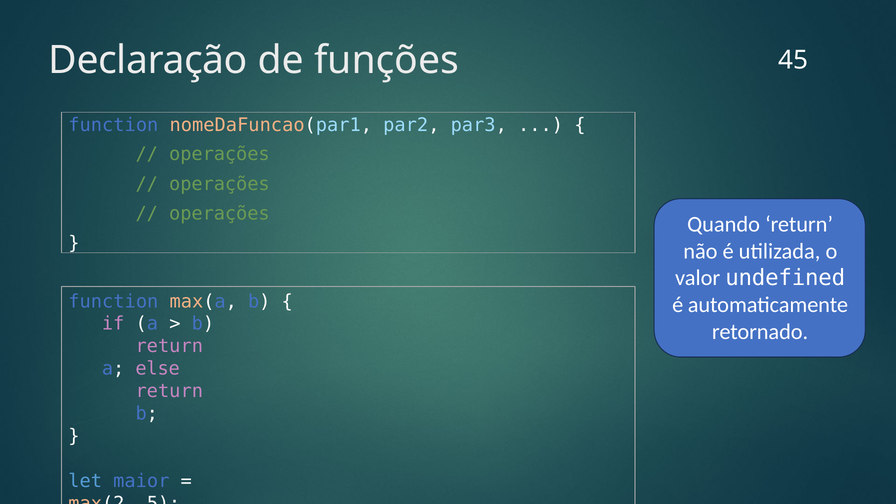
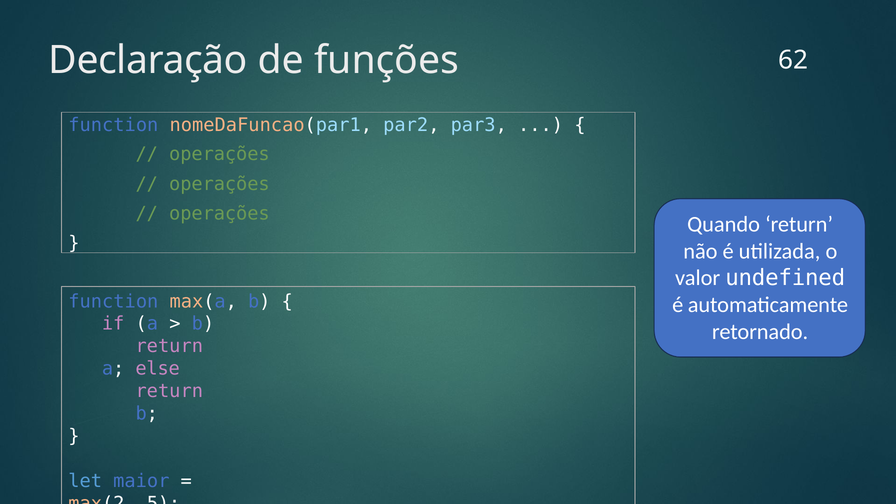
45: 45 -> 62
